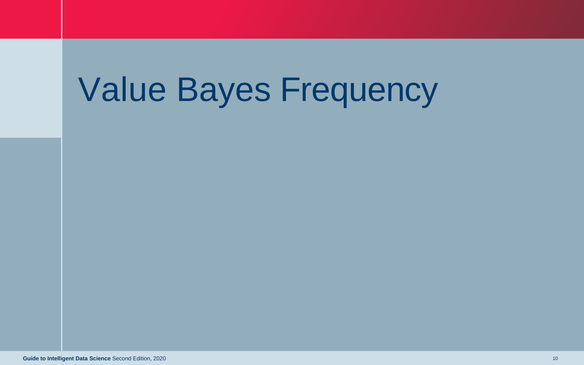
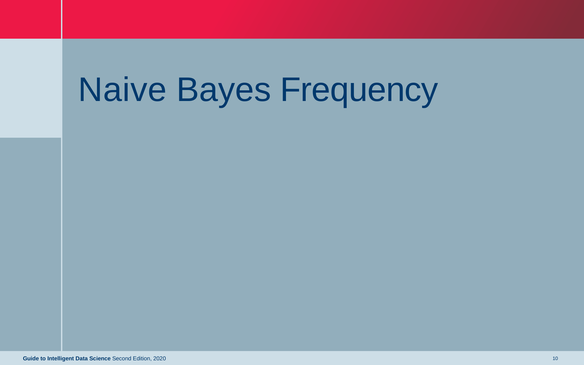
Value: Value -> Naive
